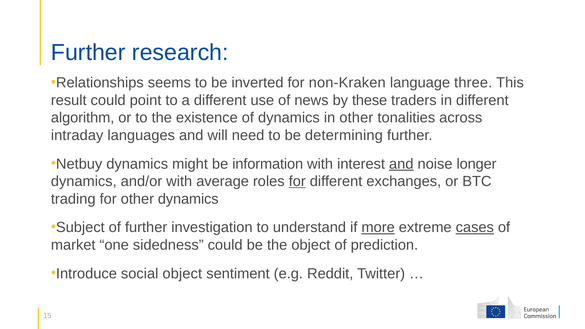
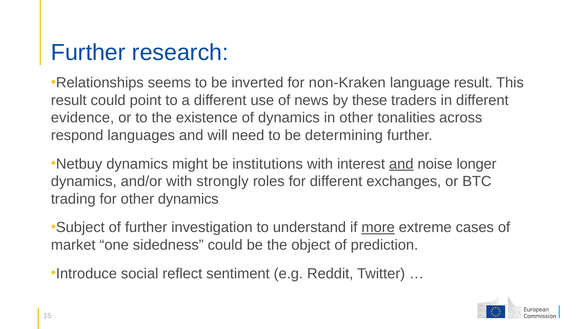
language three: three -> result
algorithm: algorithm -> evidence
intraday: intraday -> respond
information: information -> institutions
average: average -> strongly
for at (297, 181) underline: present -> none
cases underline: present -> none
social object: object -> reflect
